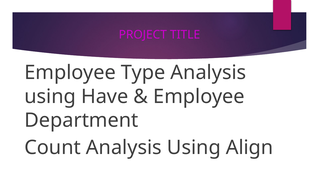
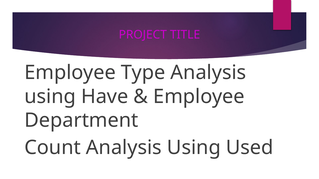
Align: Align -> Used
